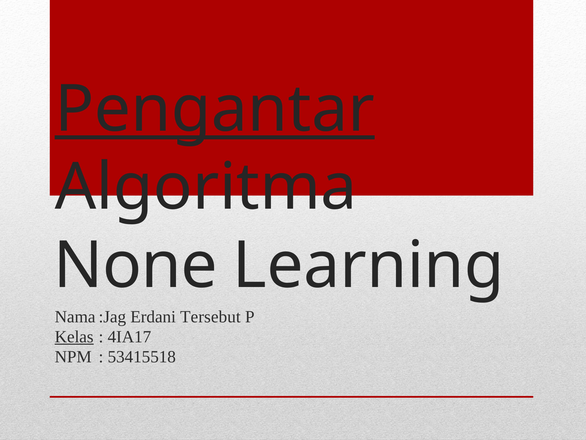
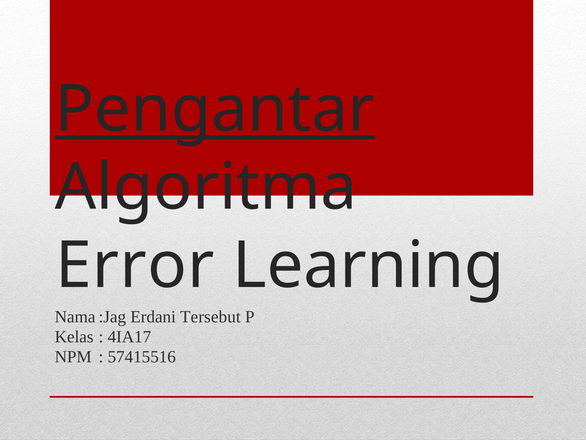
None: None -> Error
Kelas underline: present -> none
53415518: 53415518 -> 57415516
